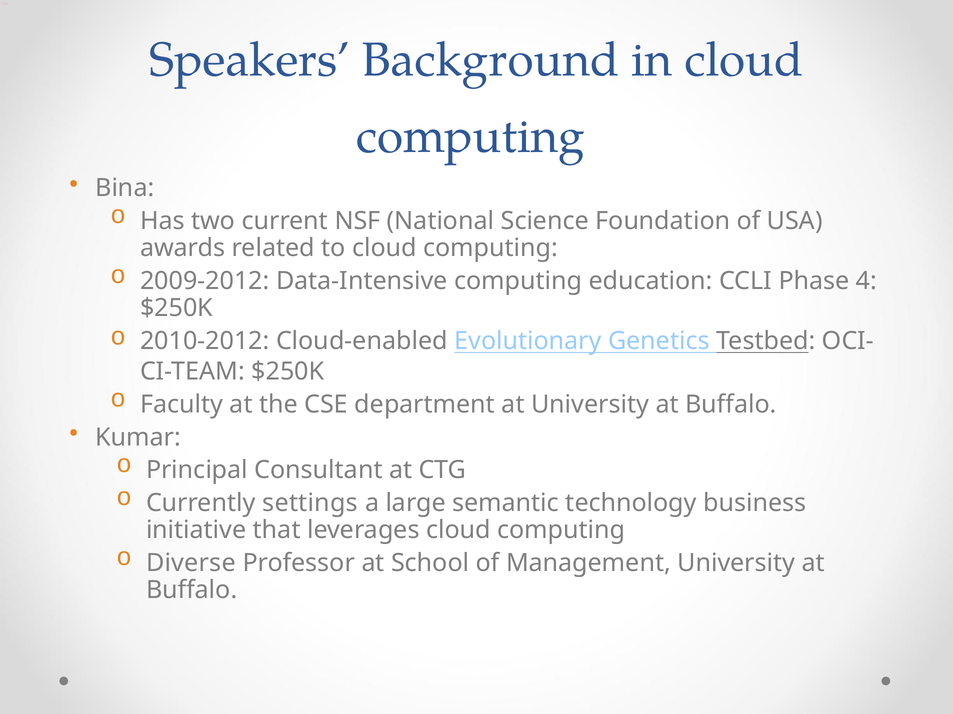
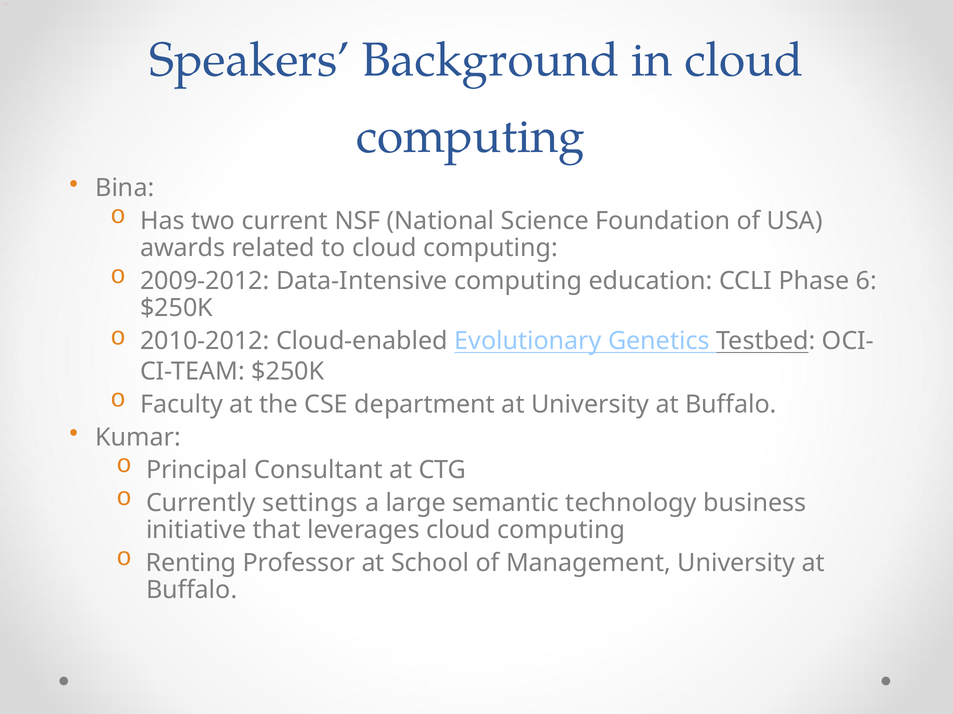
4: 4 -> 6
Diverse: Diverse -> Renting
